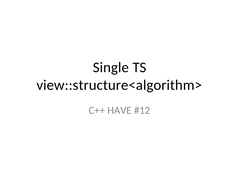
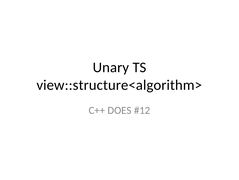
Single: Single -> Unary
HAVE: HAVE -> DOES
